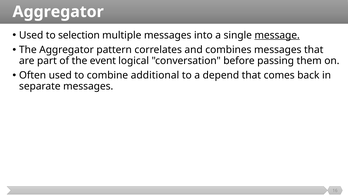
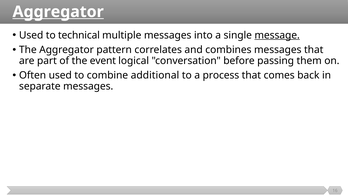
Aggregator at (58, 12) underline: none -> present
selection: selection -> technical
depend: depend -> process
